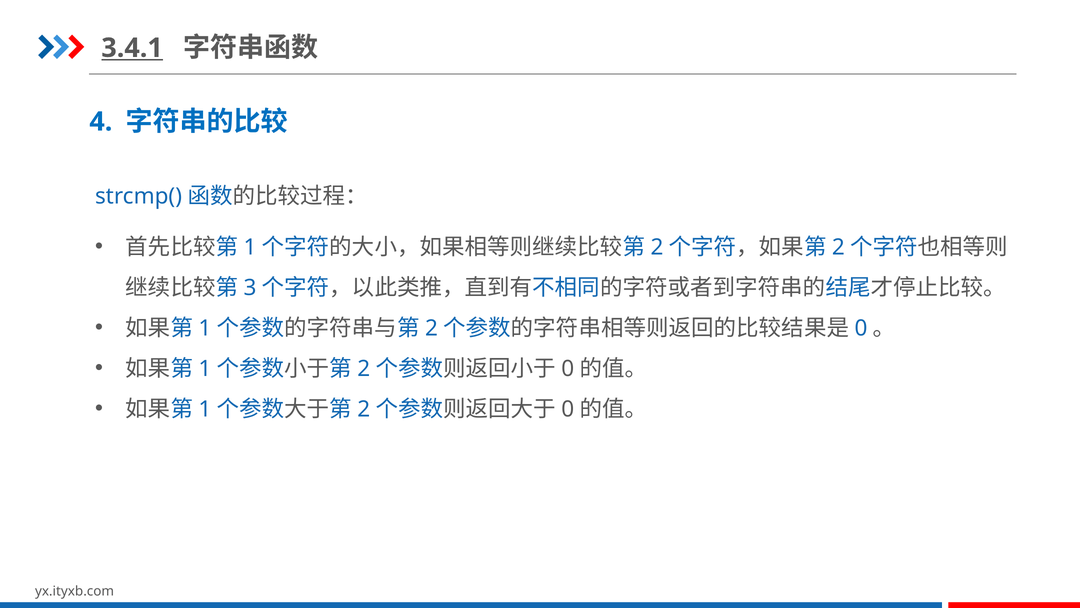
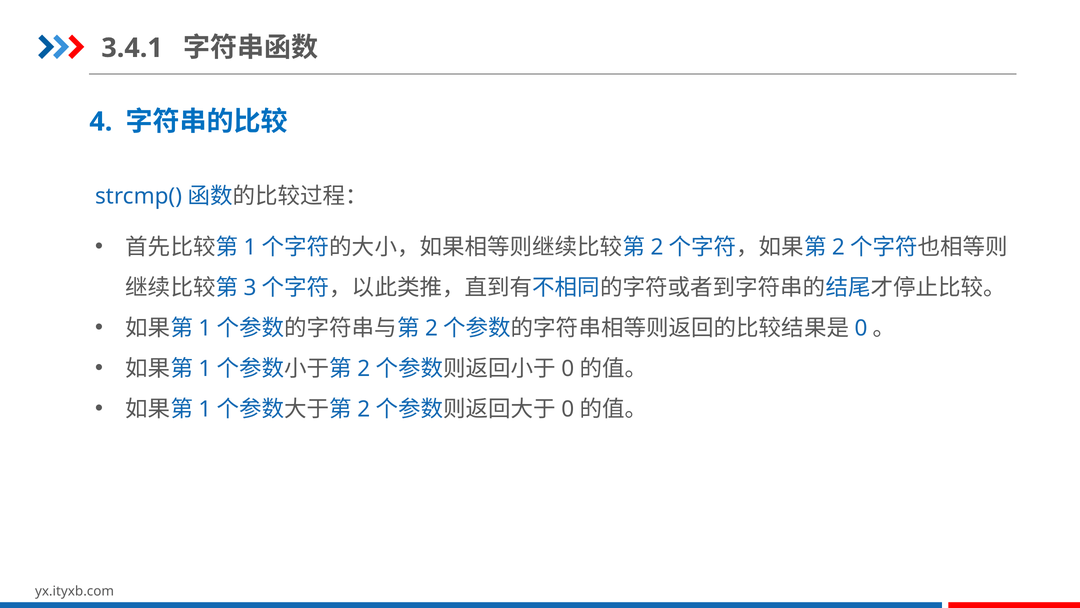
3.4.1 underline: present -> none
